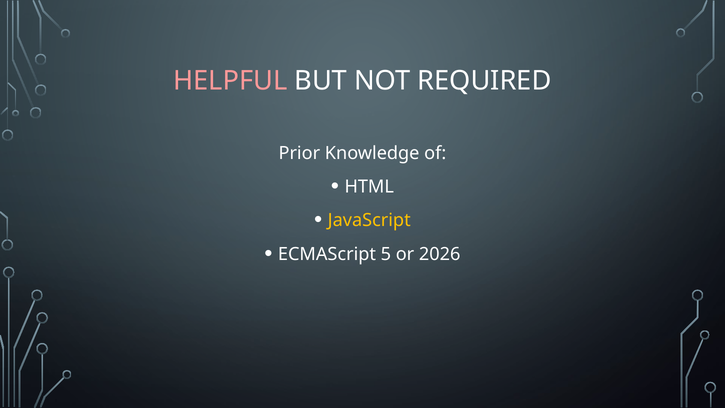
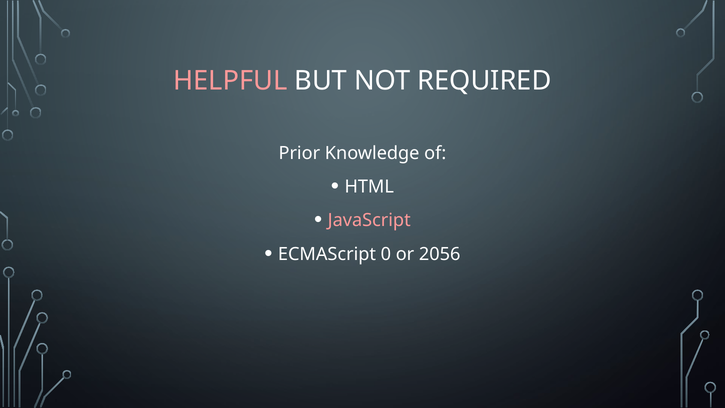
JavaScript colour: yellow -> pink
5: 5 -> 0
2026: 2026 -> 2056
